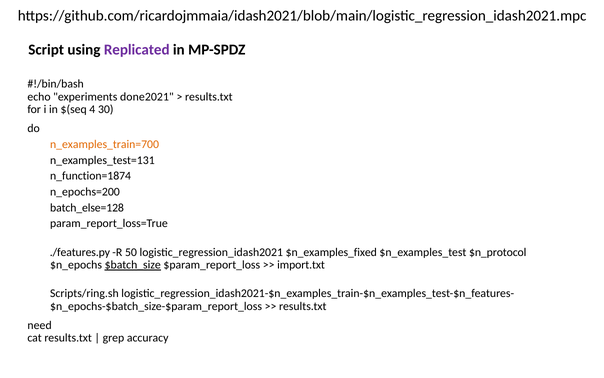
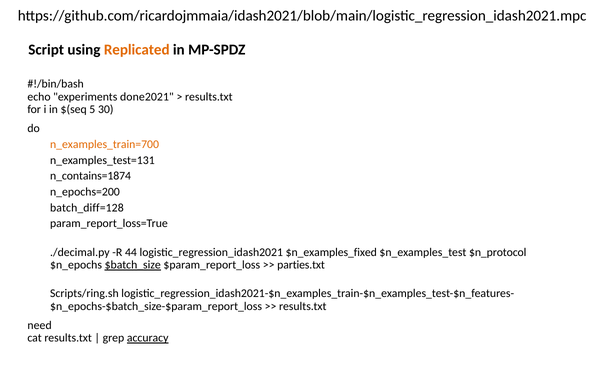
Replicated colour: purple -> orange
4: 4 -> 5
n_function=1874: n_function=1874 -> n_contains=1874
batch_else=128: batch_else=128 -> batch_diff=128
./features.py: ./features.py -> ./decimal.py
50: 50 -> 44
import.txt: import.txt -> parties.txt
accuracy underline: none -> present
